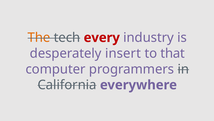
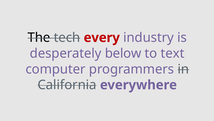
The colour: orange -> black
insert: insert -> below
that: that -> text
